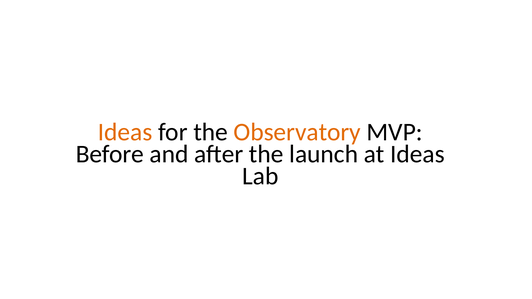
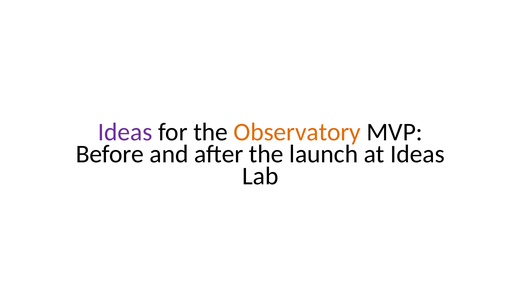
Ideas at (125, 132) colour: orange -> purple
